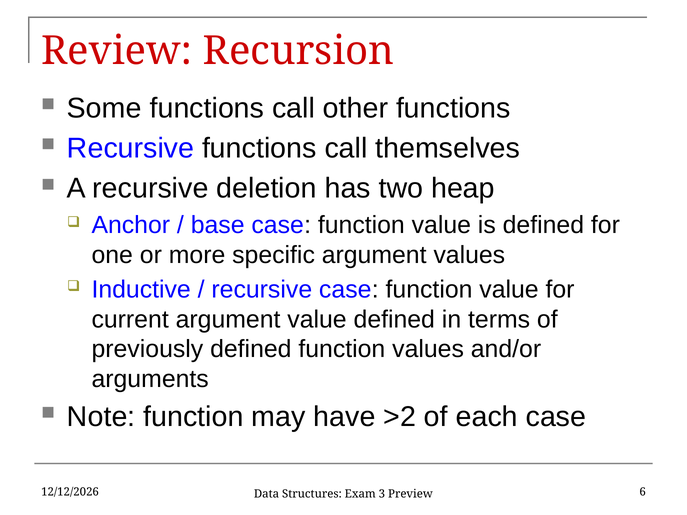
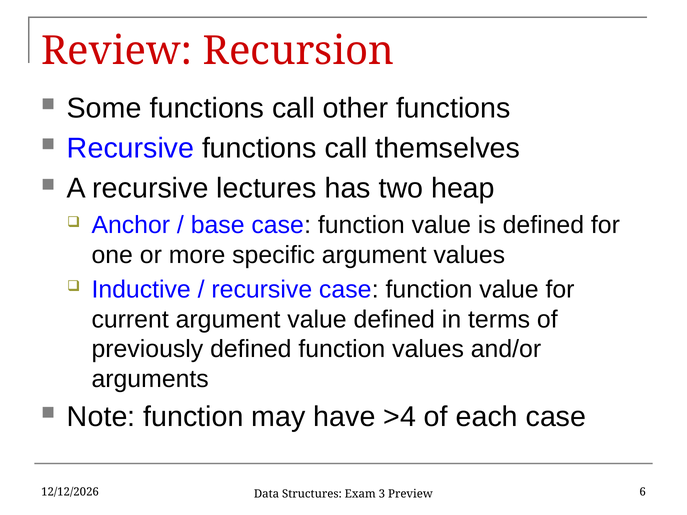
deletion: deletion -> lectures
>2: >2 -> >4
